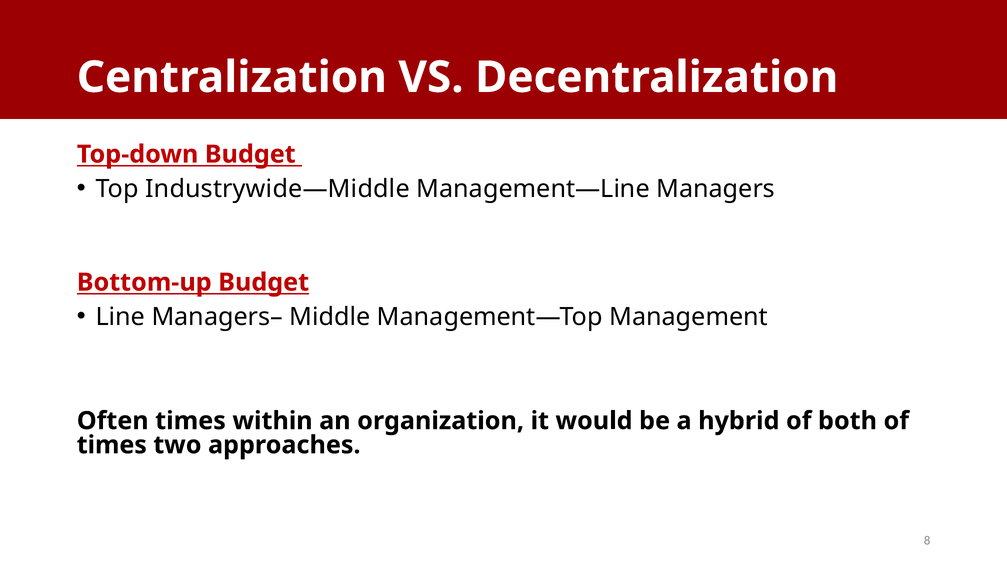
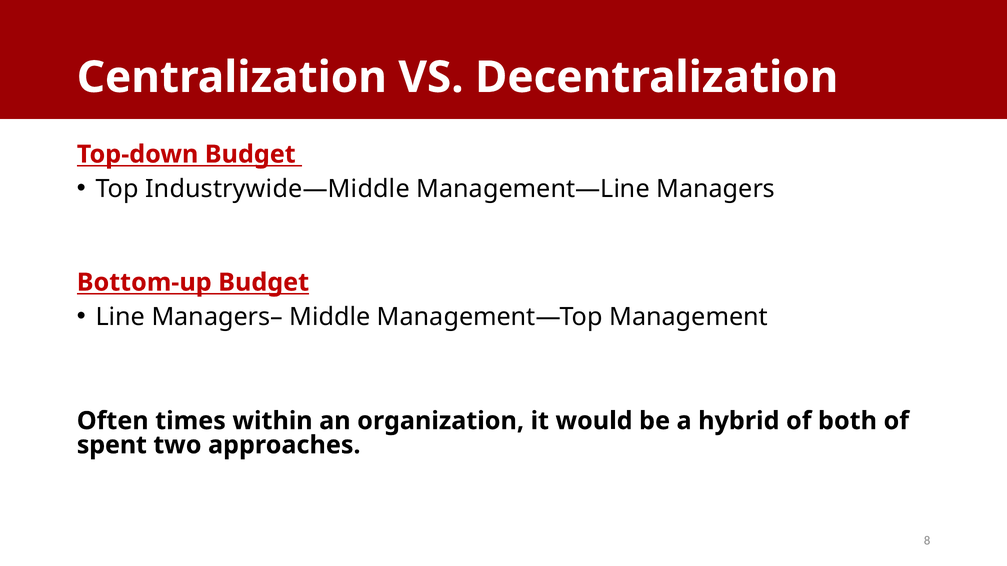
times at (112, 445): times -> spent
